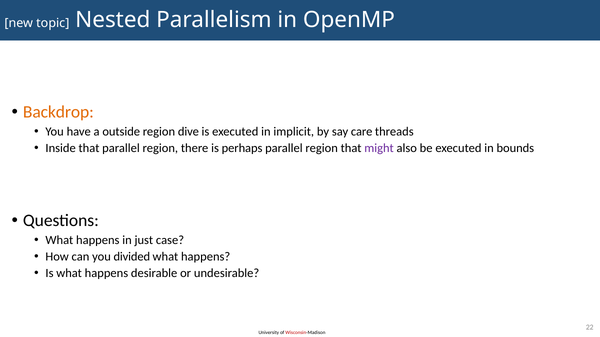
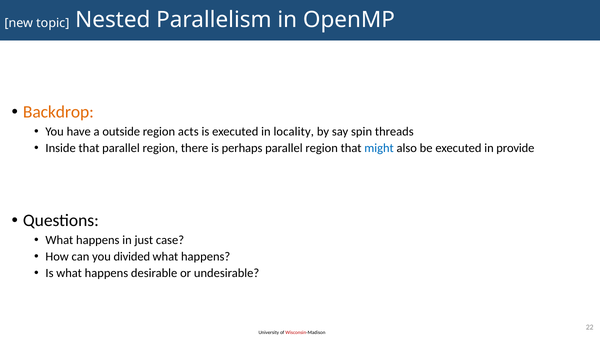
dive: dive -> acts
implicit: implicit -> locality
care: care -> spin
might colour: purple -> blue
bounds: bounds -> provide
